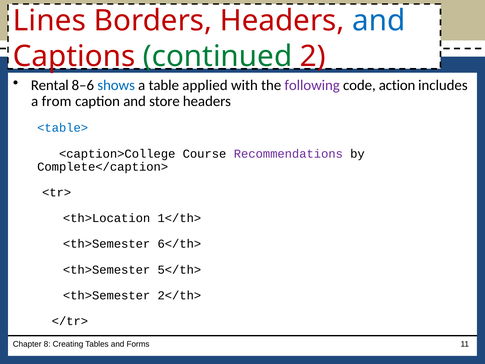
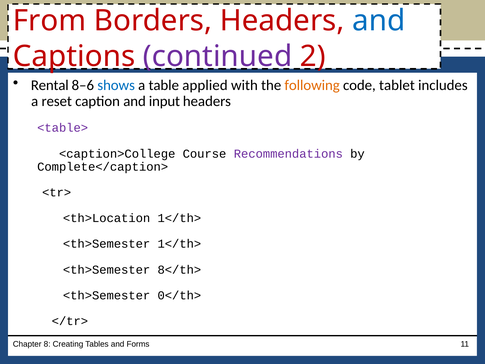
Lines: Lines -> From
continued colour: green -> purple
following colour: purple -> orange
action: action -> tablet
from: from -> reset
store: store -> input
<table> colour: blue -> purple
<th>Semester 6</th>: 6</th> -> 1</th>
5</th>: 5</th> -> 8</th>
2</th>: 2</th> -> 0</th>
